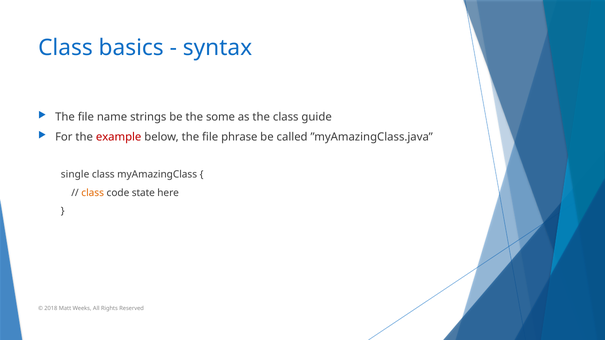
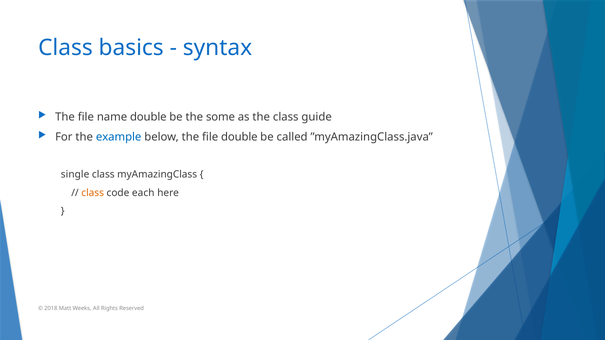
name strings: strings -> double
example colour: red -> blue
file phrase: phrase -> double
state: state -> each
